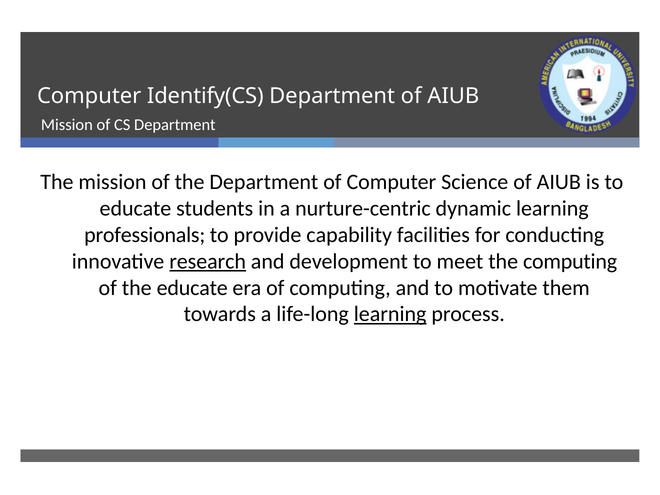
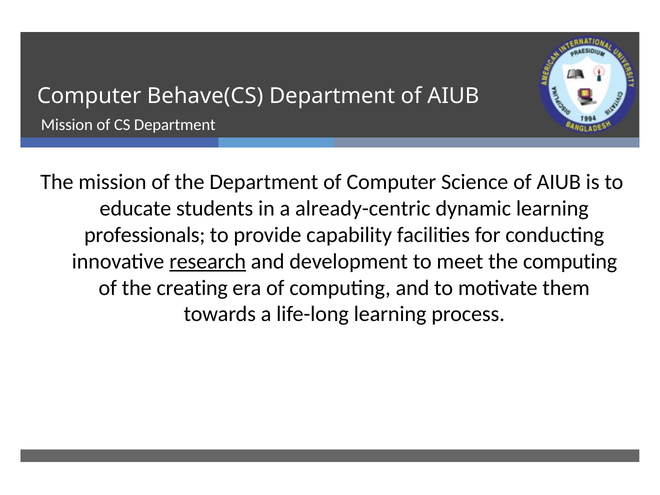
Identify(CS: Identify(CS -> Behave(CS
nurture-centric: nurture-centric -> already-centric
the educate: educate -> creating
learning at (390, 314) underline: present -> none
